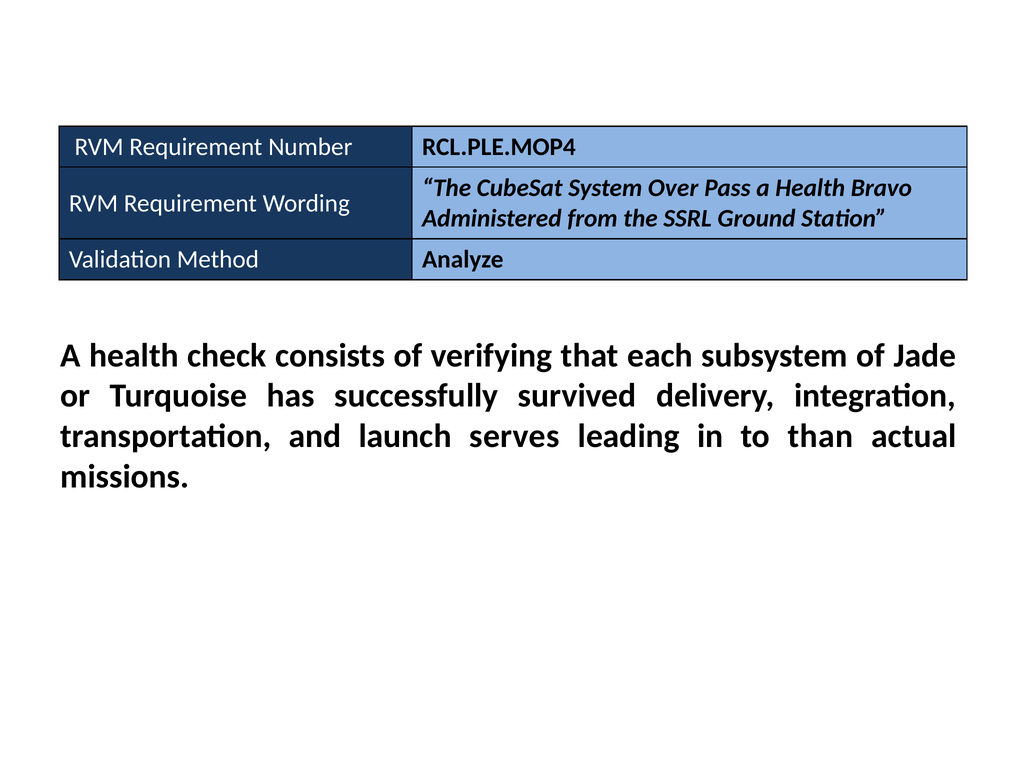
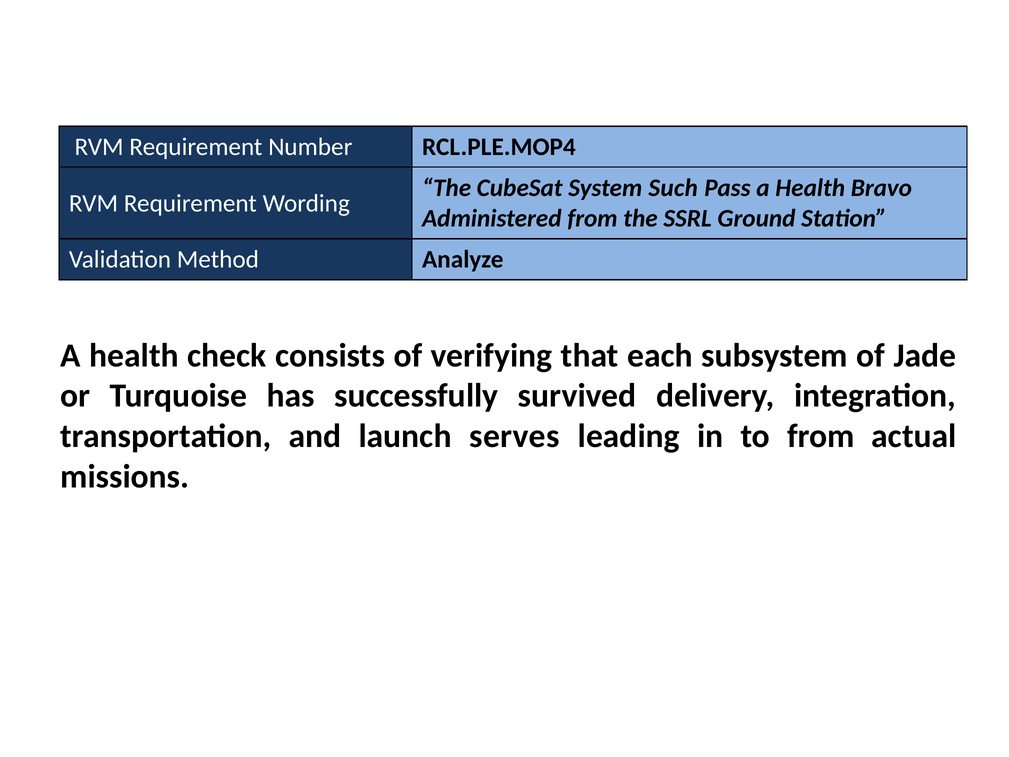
Over: Over -> Such
to than: than -> from
